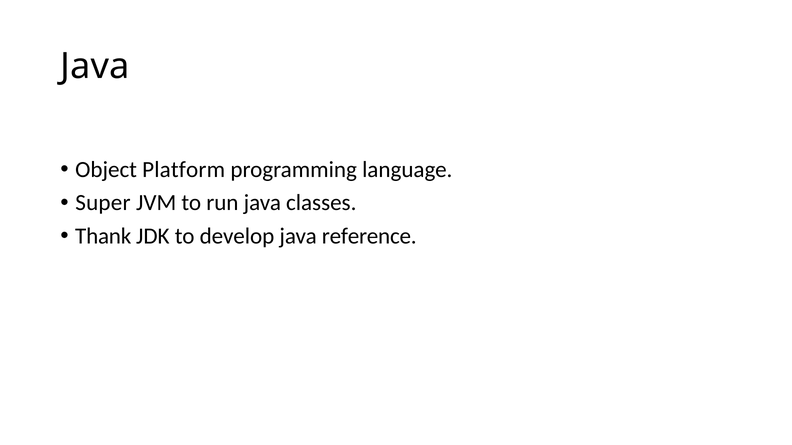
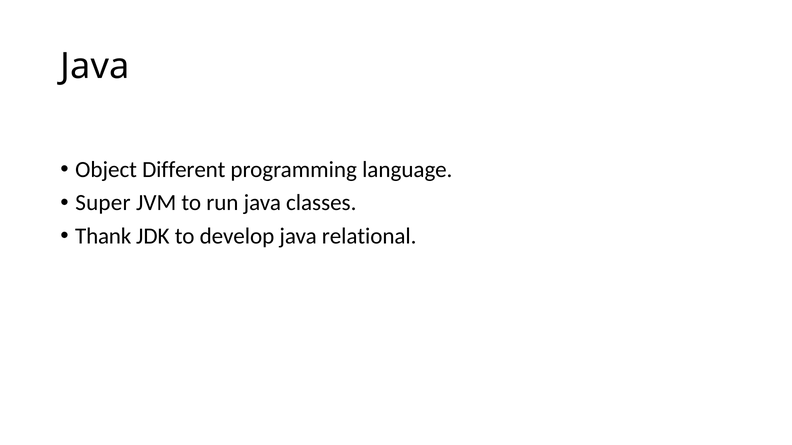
Platform: Platform -> Different
reference: reference -> relational
